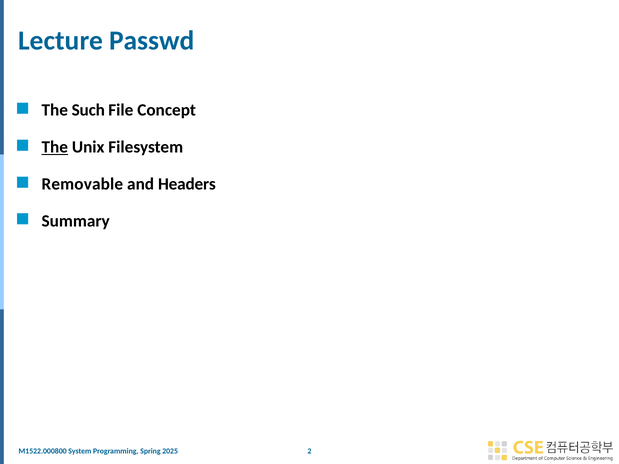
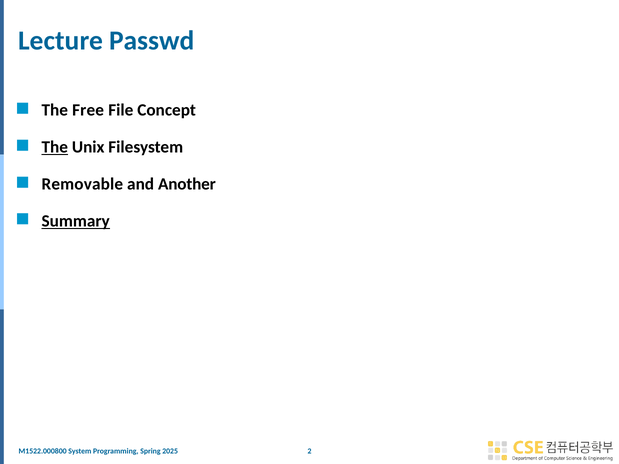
Such: Such -> Free
Headers: Headers -> Another
Summary underline: none -> present
